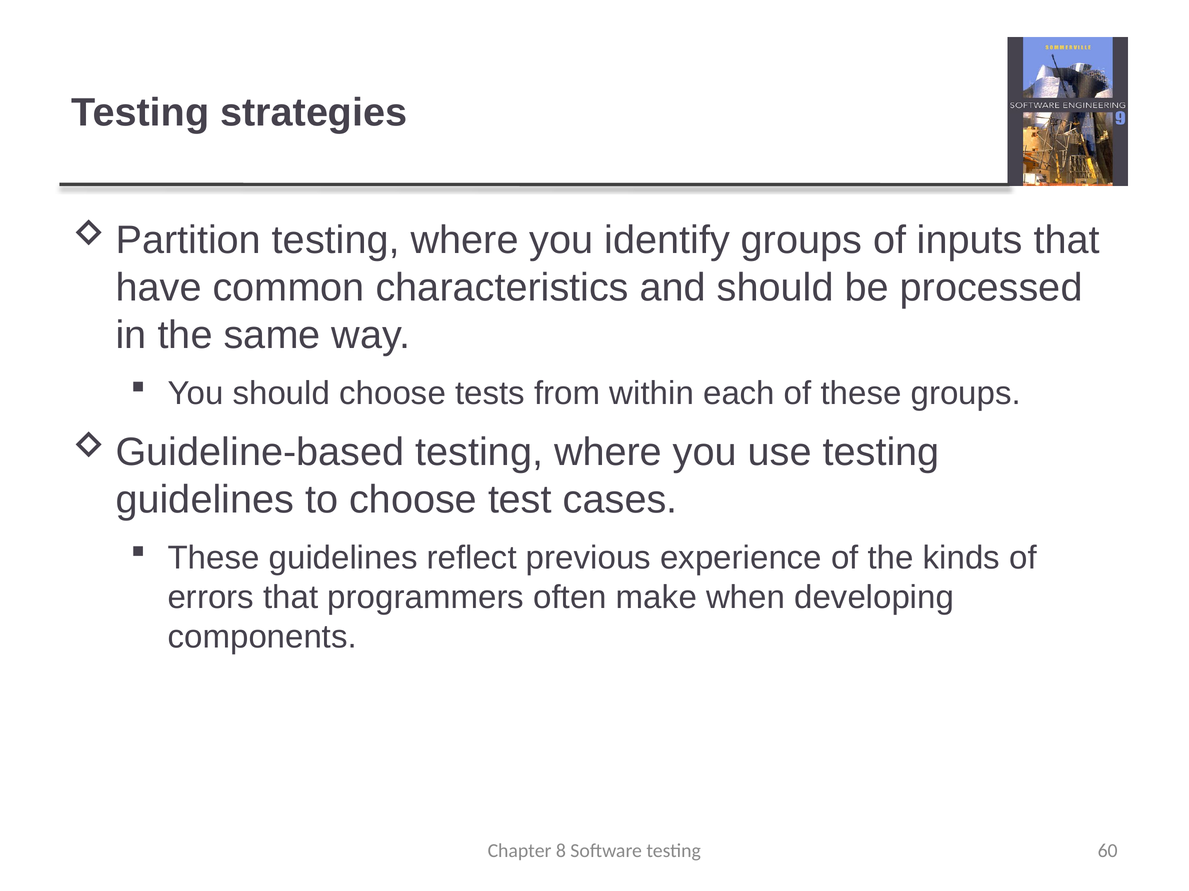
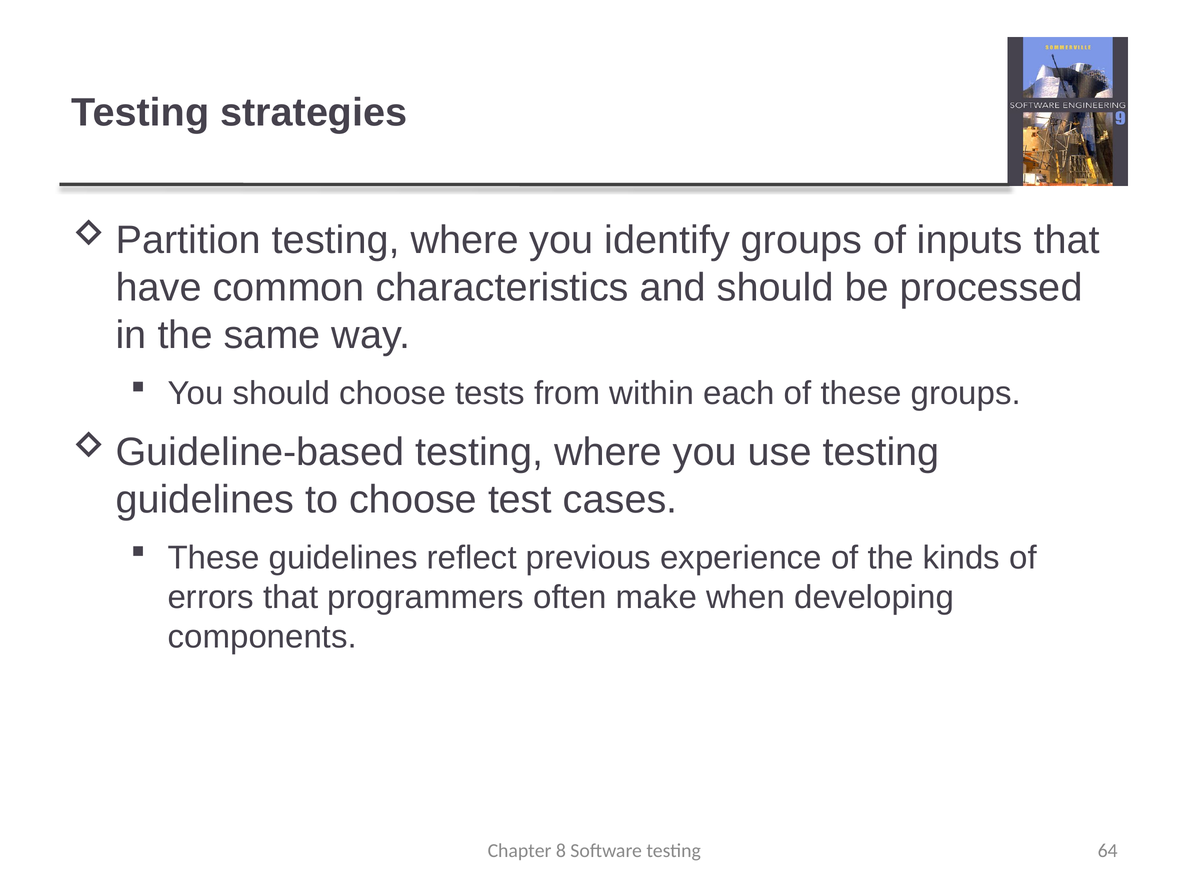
60: 60 -> 64
